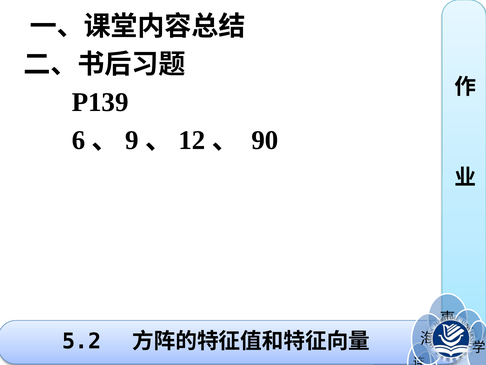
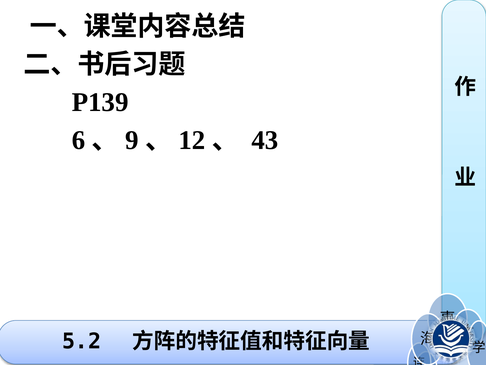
90: 90 -> 43
